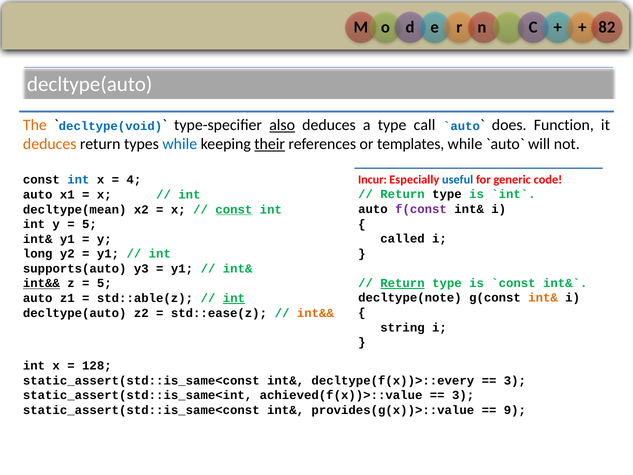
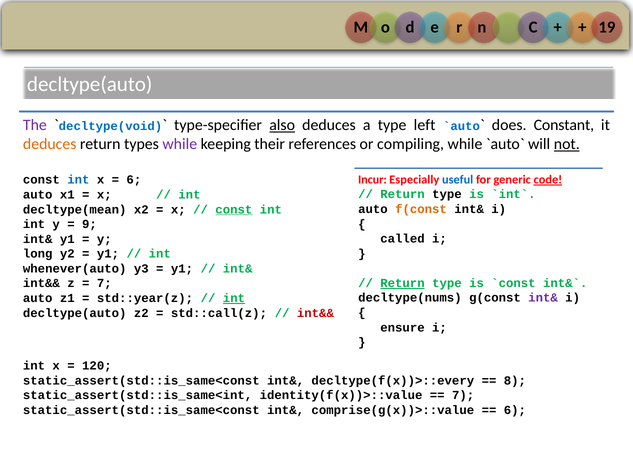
82: 82 -> 19
The colour: orange -> purple
call: call -> left
Function: Function -> Constant
while at (180, 144) colour: blue -> purple
their underline: present -> none
templates: templates -> compiling
not underline: none -> present
code underline: none -> present
4 at (134, 180): 4 -> 6
f(const colour: purple -> orange
5 at (89, 224): 5 -> 9
supports(auto: supports(auto -> whenever(auto
int&& at (41, 283) underline: present -> none
5 at (104, 283): 5 -> 7
decltype(note: decltype(note -> decltype(nums
int& at (543, 298) colour: orange -> purple
std::able(z: std::able(z -> std::year(z
std::ease(z: std::ease(z -> std::call(z
int&& at (315, 313) colour: orange -> red
string: string -> ensure
128: 128 -> 120
3 at (515, 380): 3 -> 8
achieved(f(x))>::value: achieved(f(x))>::value -> identity(f(x))>::value
3 at (463, 395): 3 -> 7
provides(g(x))>::value: provides(g(x))>::value -> comprise(g(x))>::value
9 at (515, 410): 9 -> 6
